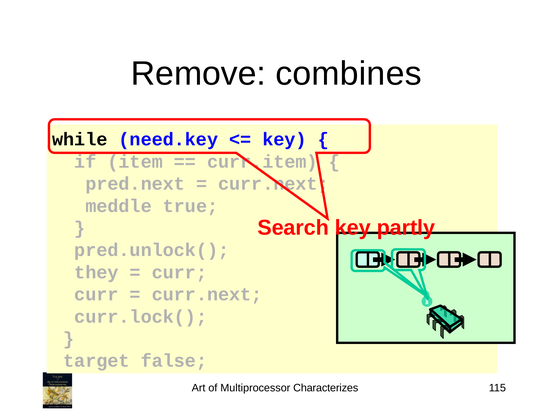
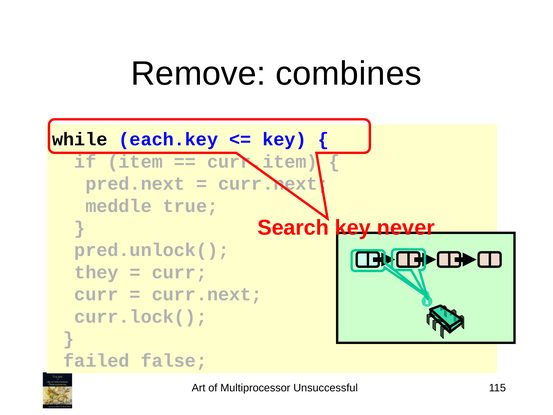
need.key: need.key -> each.key
partly: partly -> never
target: target -> failed
Characterizes: Characterizes -> Unsuccessful
